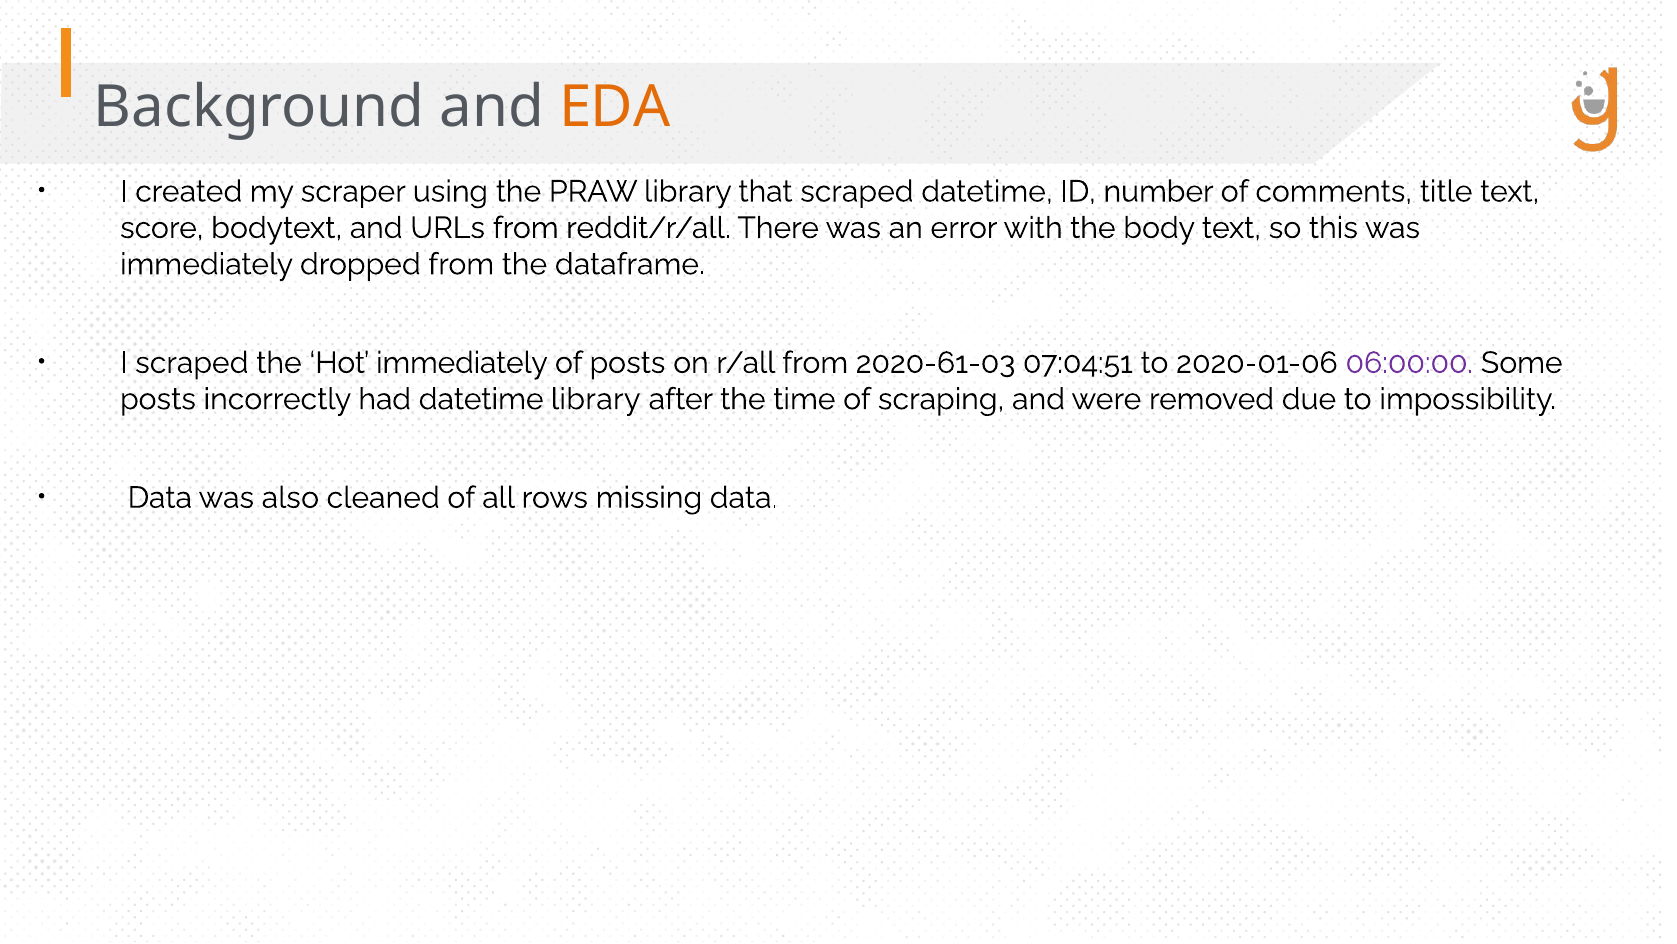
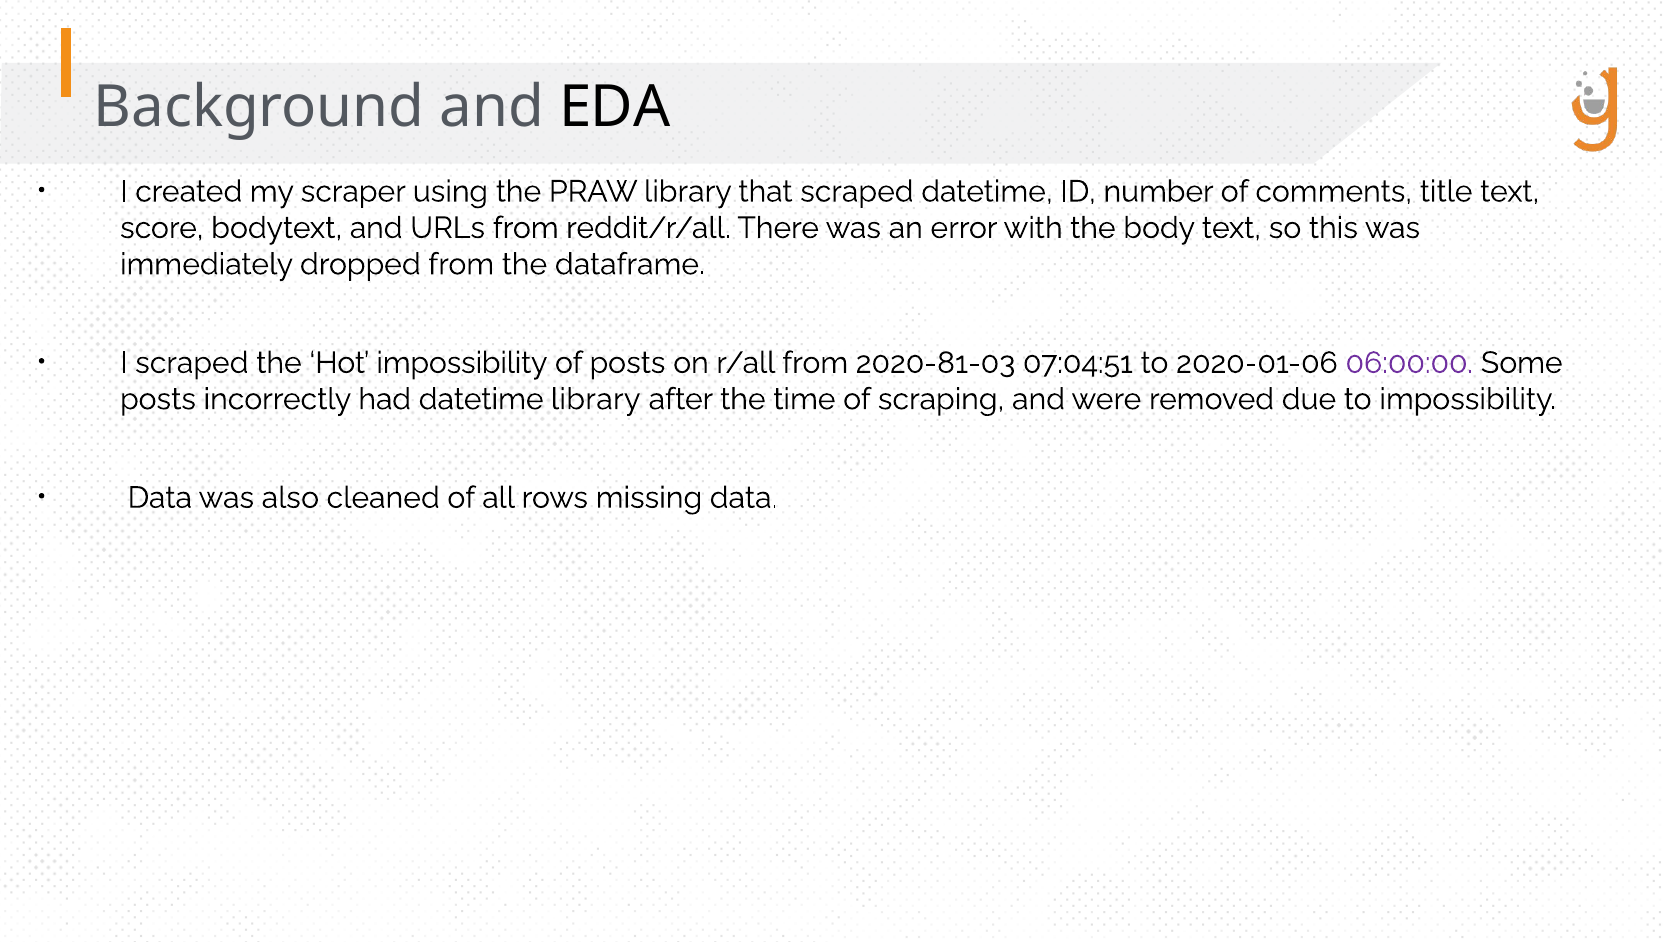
EDA colour: orange -> black
Hot immediately: immediately -> impossibility
2020-61-03: 2020-61-03 -> 2020-81-03
